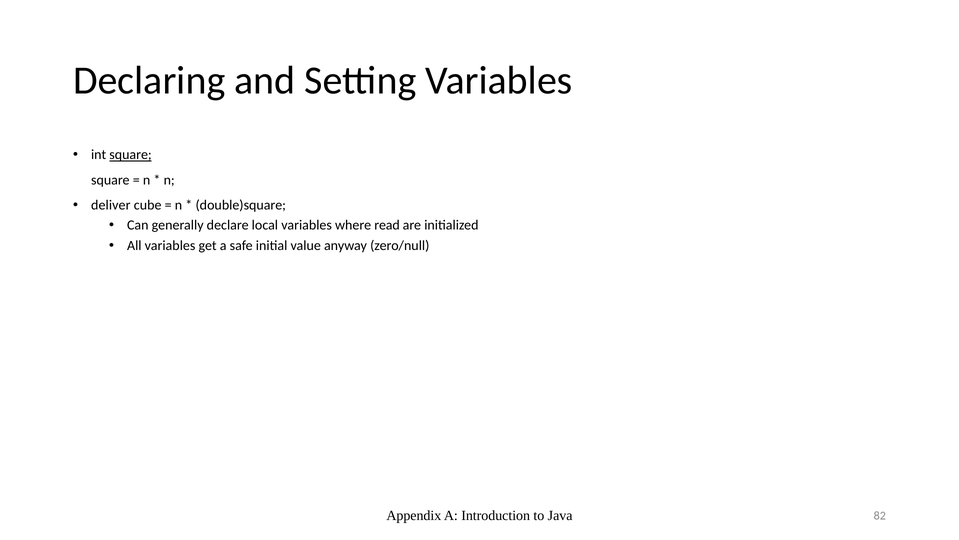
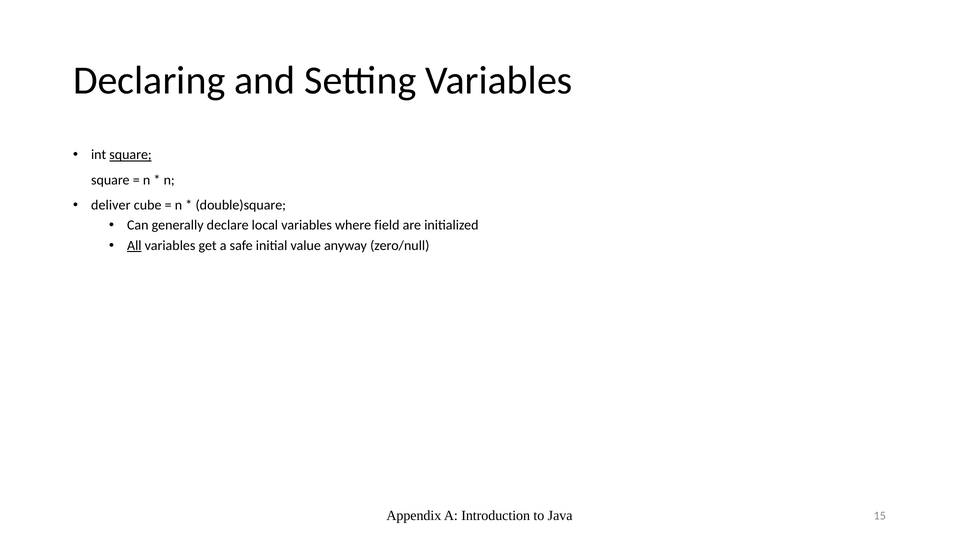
read: read -> field
All underline: none -> present
82: 82 -> 15
